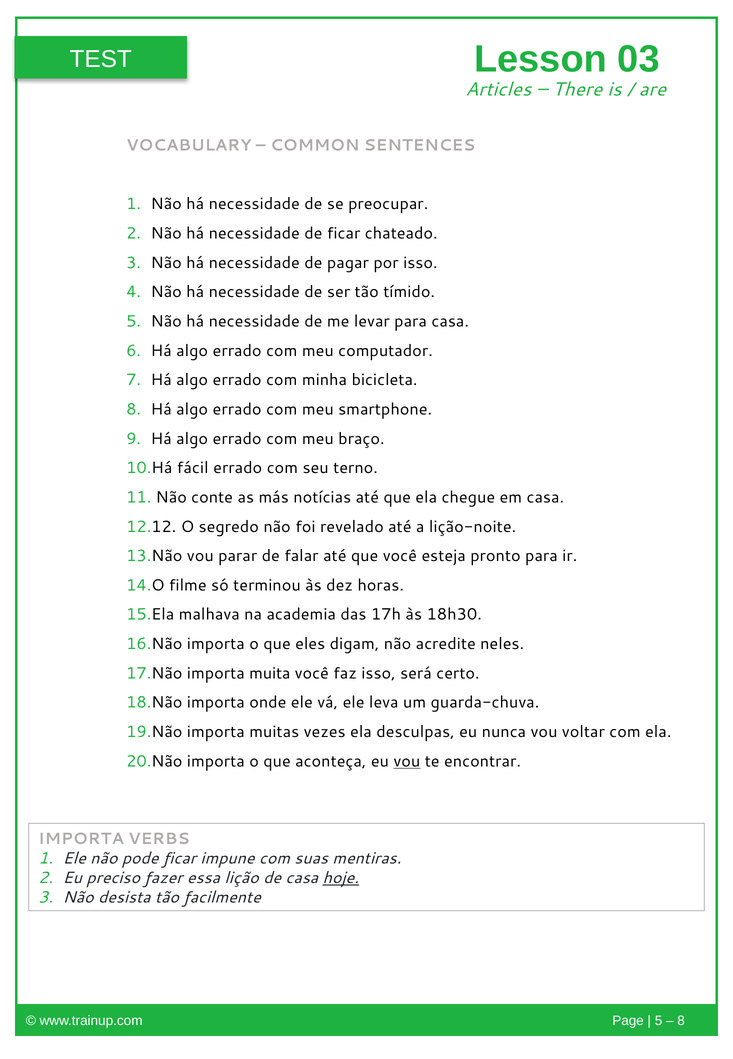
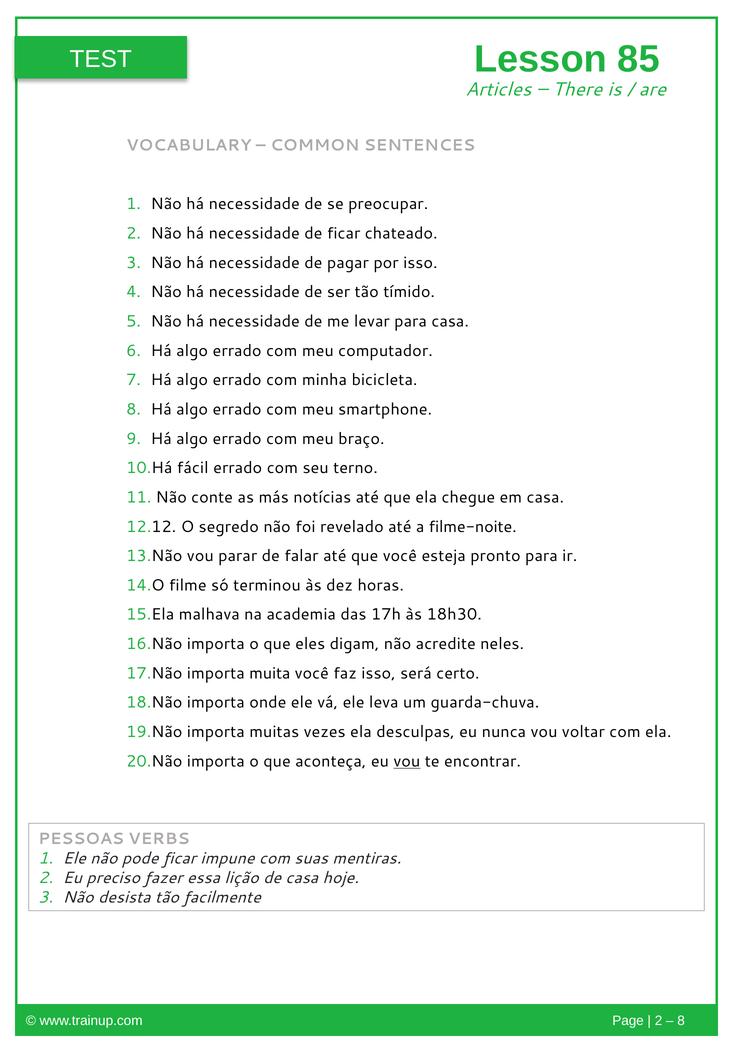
03: 03 -> 85
lição-noite: lição-noite -> filme-noite
IMPORTA at (81, 839): IMPORTA -> PESSOAS
hoje underline: present -> none
5 at (659, 1021): 5 -> 2
